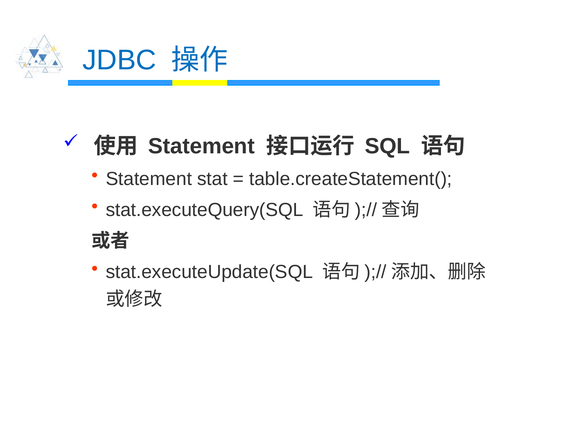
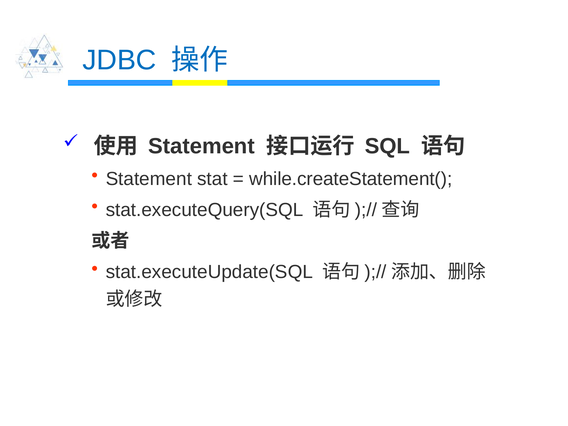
table.createStatement(: table.createStatement( -> while.createStatement(
